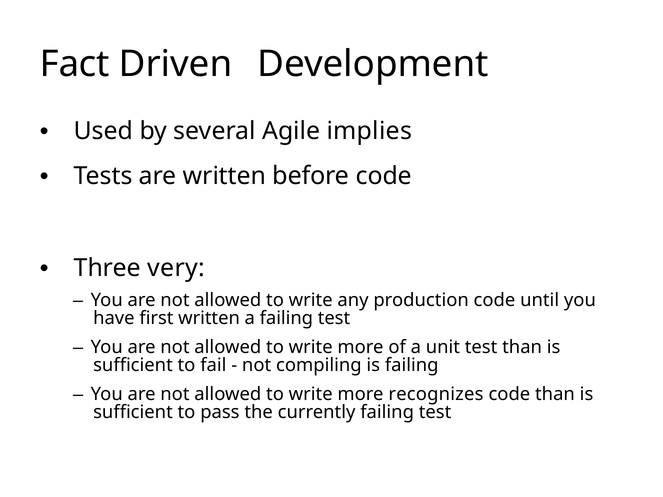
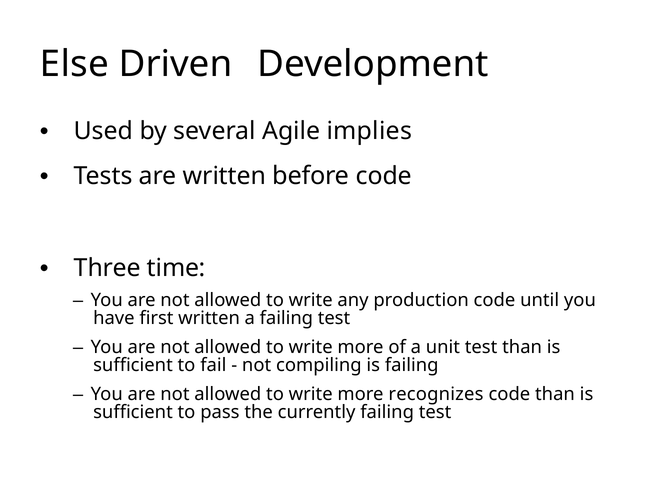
Fact: Fact -> Else
very: very -> time
